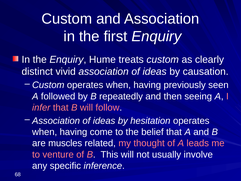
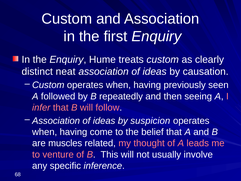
vivid: vivid -> neat
hesitation: hesitation -> suspicion
